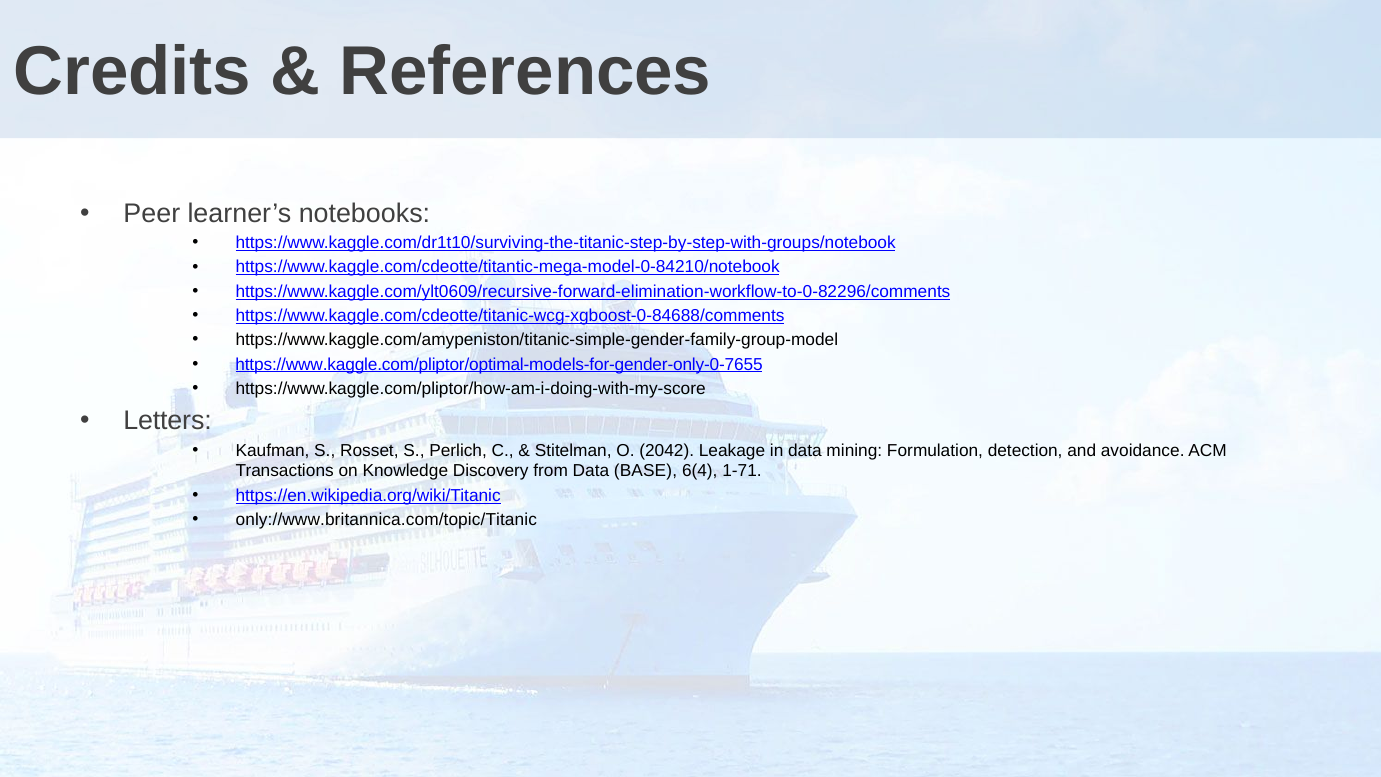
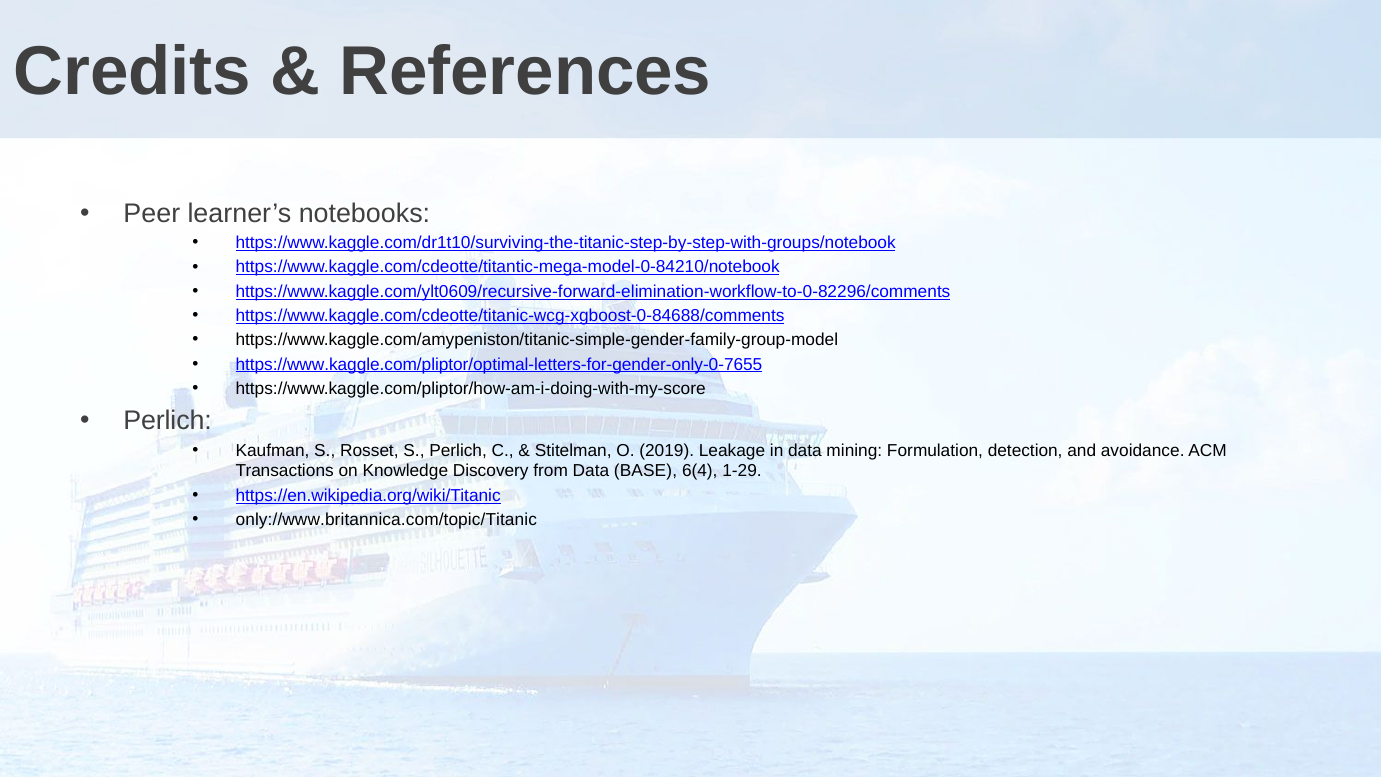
https://www.kaggle.com/pliptor/optimal-models-for-gender-only-0-7655: https://www.kaggle.com/pliptor/optimal-models-for-gender-only-0-7655 -> https://www.kaggle.com/pliptor/optimal-letters-for-gender-only-0-7655
Letters at (168, 421): Letters -> Perlich
2042: 2042 -> 2019
1-71: 1-71 -> 1-29
